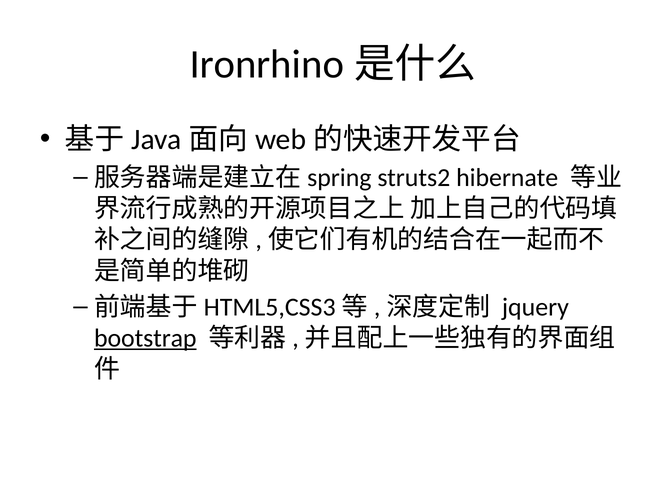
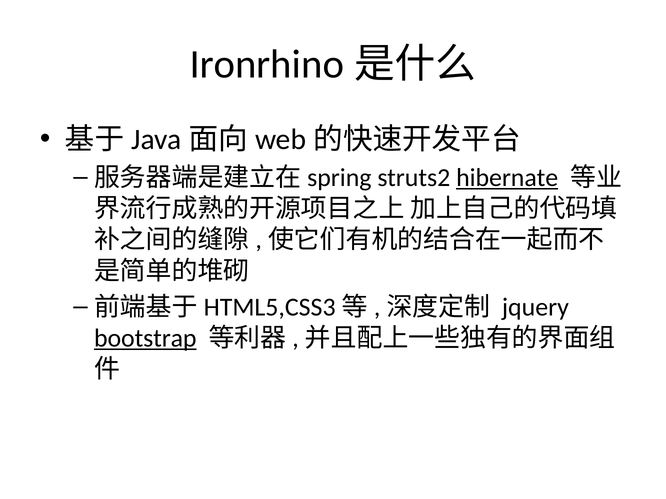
hibernate underline: none -> present
